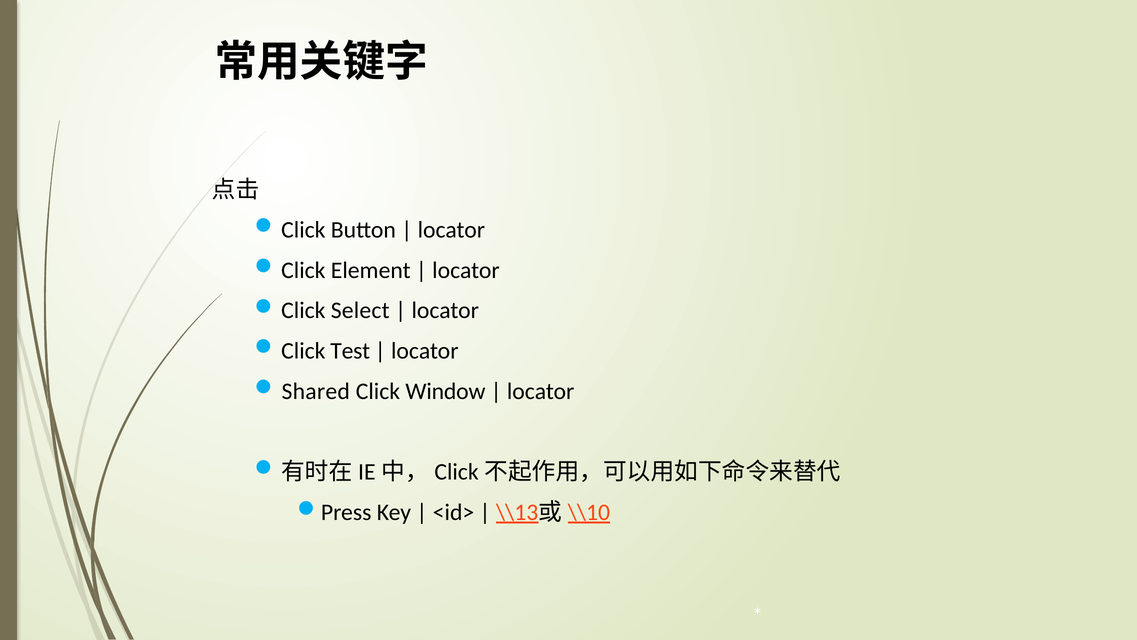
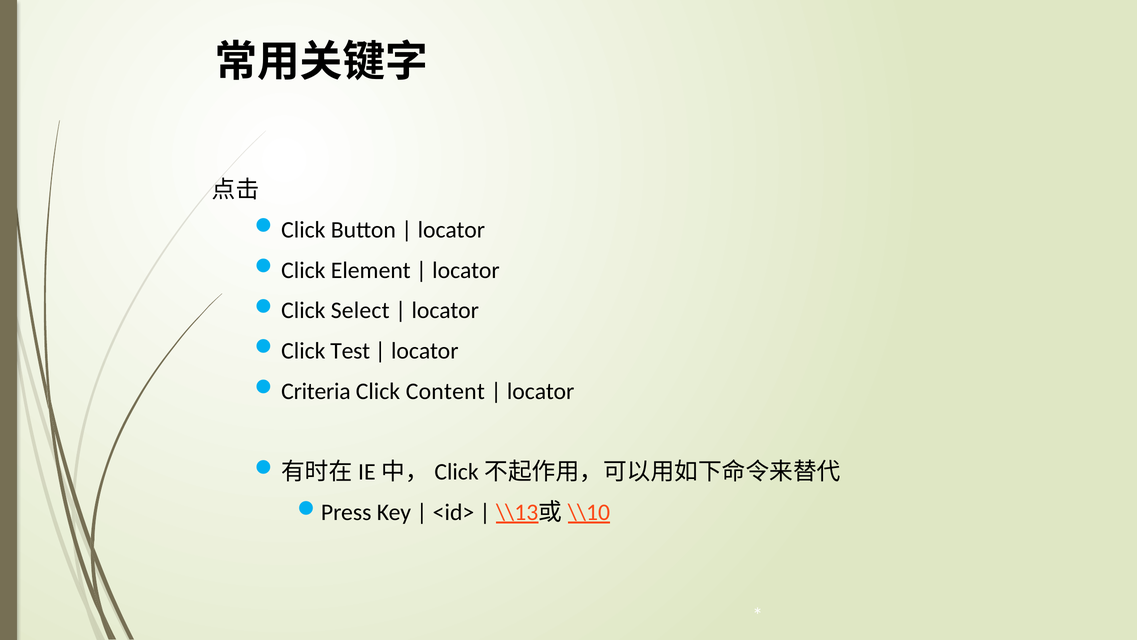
Shared: Shared -> Criteria
Window: Window -> Content
